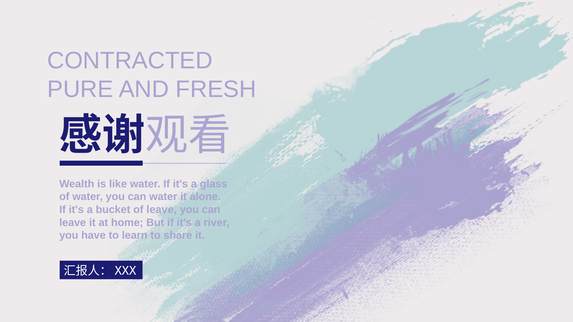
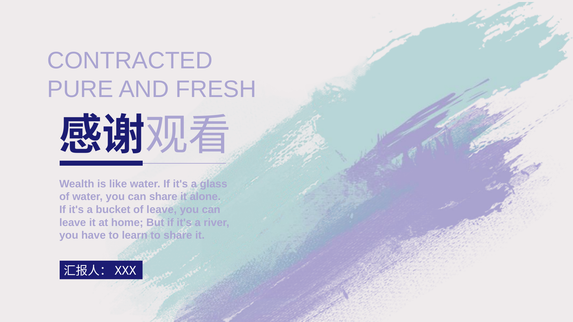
can water: water -> share
